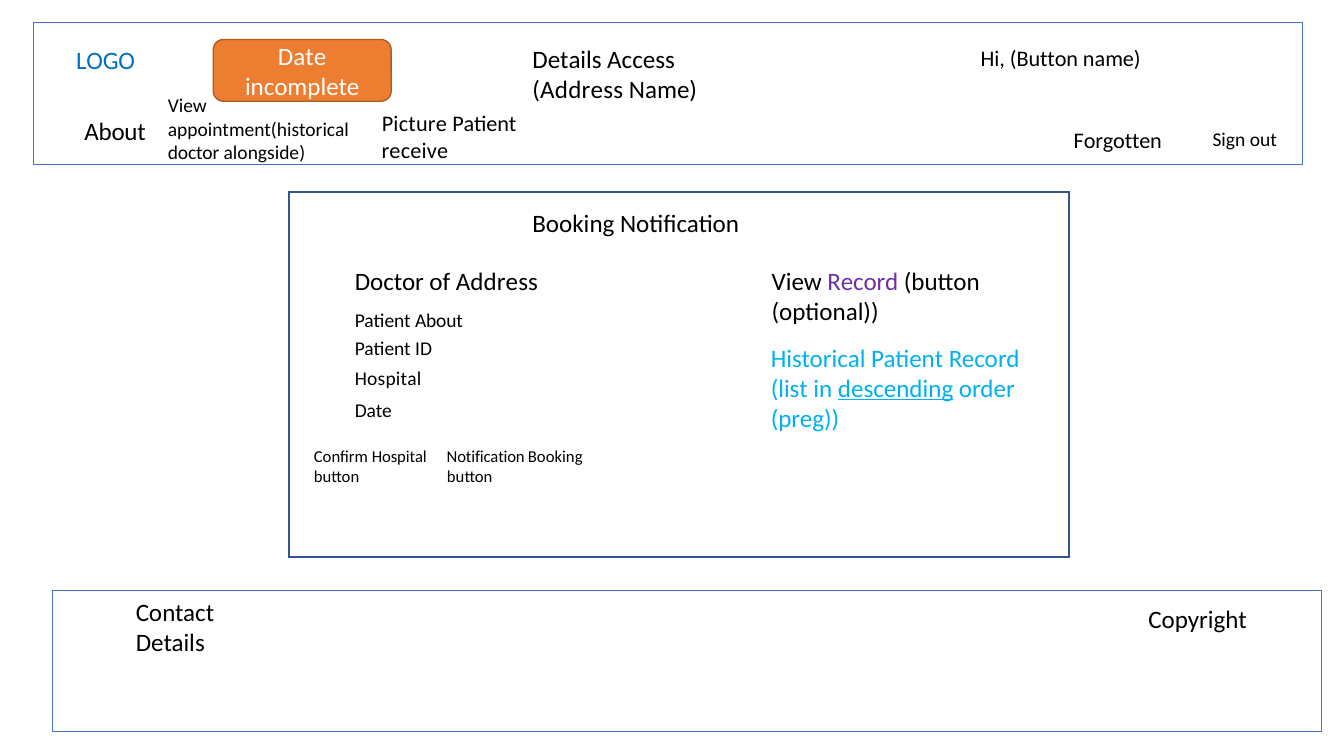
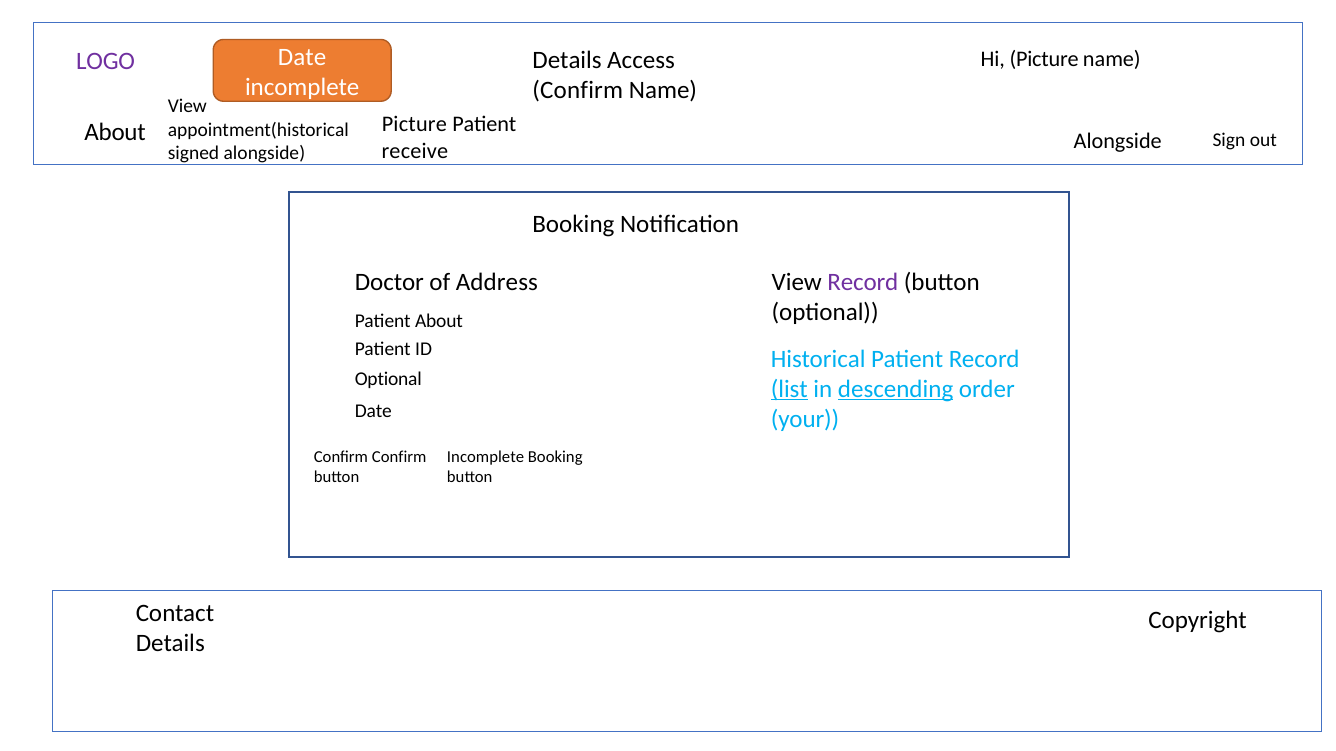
Hi Button: Button -> Picture
LOGO colour: blue -> purple
Address at (578, 91): Address -> Confirm
Forgotten at (1118, 141): Forgotten -> Alongside
doctor at (194, 153): doctor -> signed
Hospital at (388, 379): Hospital -> Optional
list underline: none -> present
preg: preg -> your
Confirm Hospital: Hospital -> Confirm
Notification at (486, 457): Notification -> Incomplete
